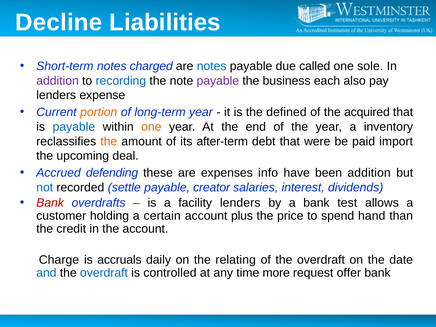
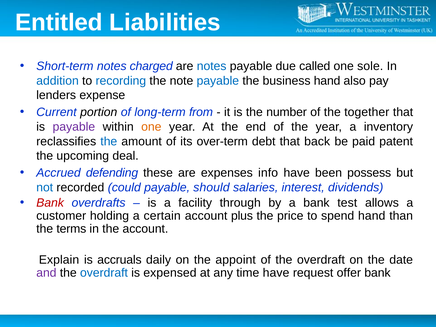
Decline: Decline -> Entitled
addition at (58, 81) colour: purple -> blue
payable at (218, 81) colour: purple -> blue
business each: each -> hand
portion colour: orange -> black
long-term year: year -> from
defined: defined -> number
acquired: acquired -> together
payable at (74, 127) colour: blue -> purple
the at (109, 141) colour: orange -> blue
after-term: after-term -> over-term
were: were -> back
import: import -> patent
been addition: addition -> possess
settle: settle -> could
creator: creator -> should
facility lenders: lenders -> through
credit: credit -> terms
Charge: Charge -> Explain
relating: relating -> appoint
and colour: blue -> purple
controlled: controlled -> expensed
time more: more -> have
